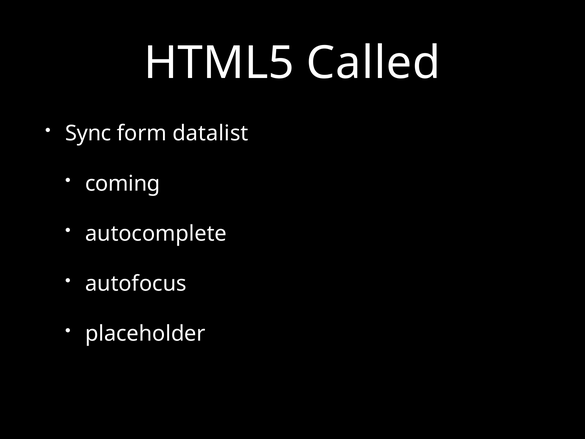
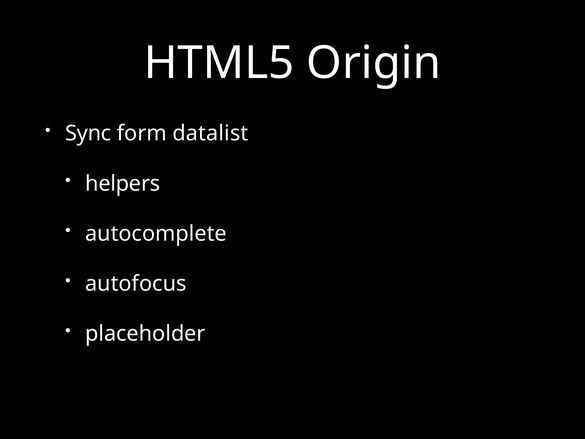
Called: Called -> Origin
coming: coming -> helpers
